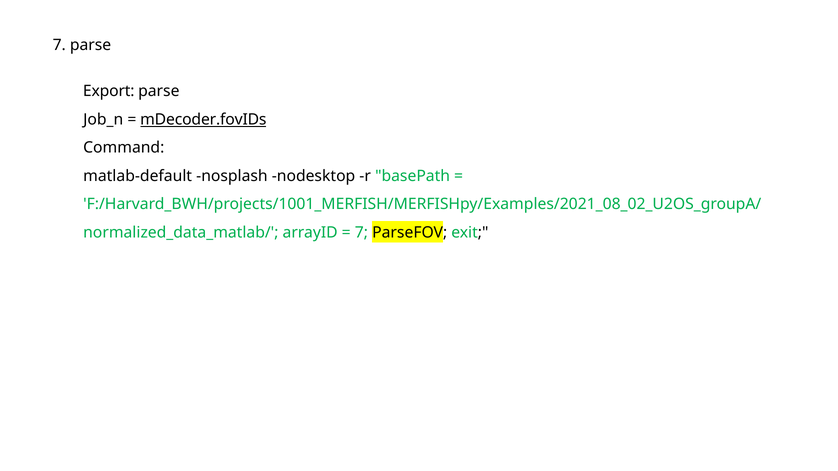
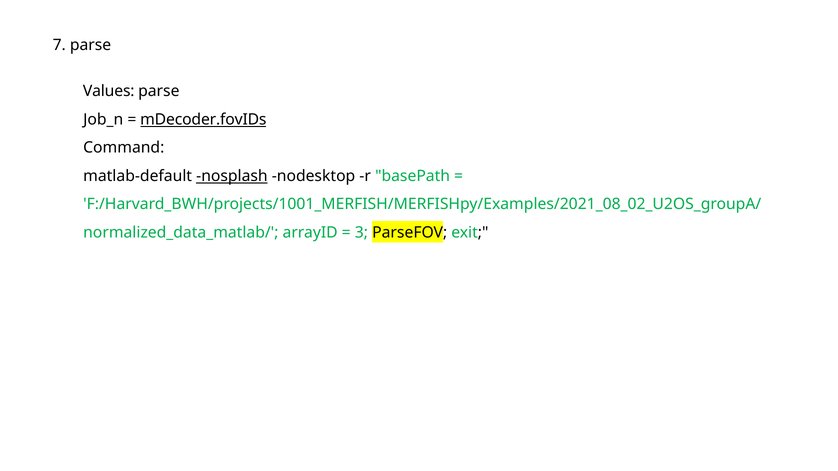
Export: Export -> Values
nosplash underline: none -> present
7 at (361, 233): 7 -> 3
